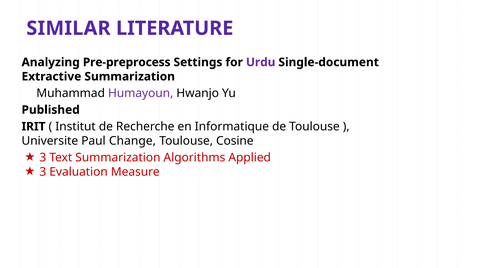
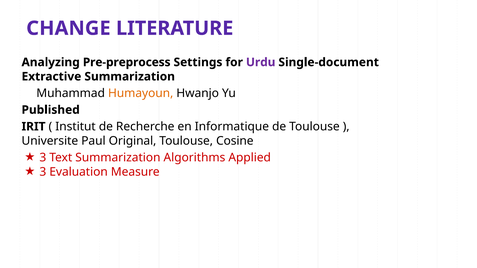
SIMILAR: SIMILAR -> CHANGE
Humayoun colour: purple -> orange
Change: Change -> Original
